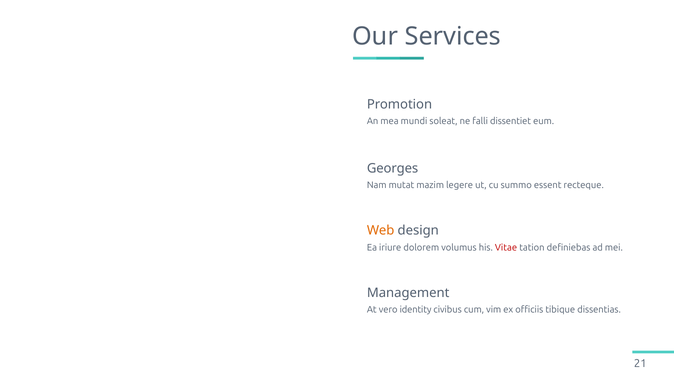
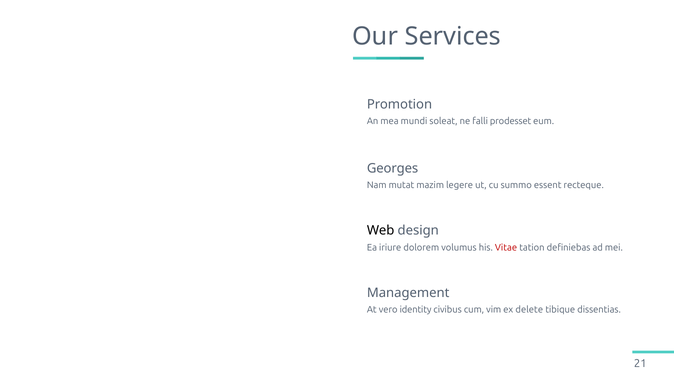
dissentiet: dissentiet -> prodesset
Web colour: orange -> black
officiis: officiis -> delete
